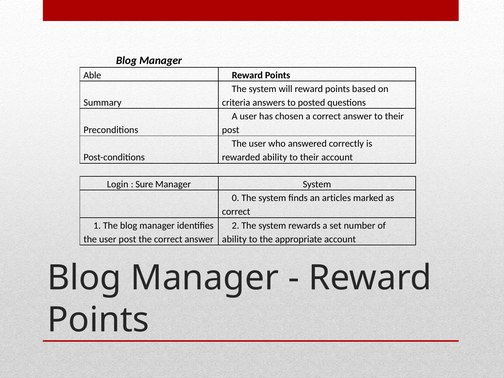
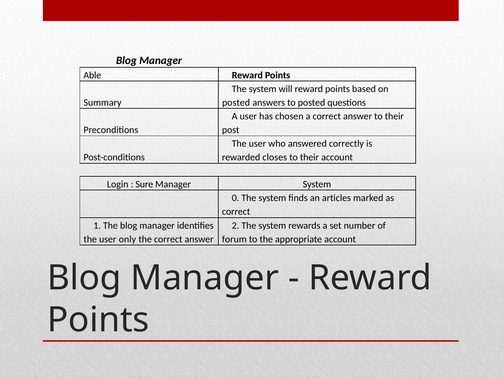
criteria at (236, 103): criteria -> posted
rewarded ability: ability -> closes
user post: post -> only
ability at (234, 239): ability -> forum
